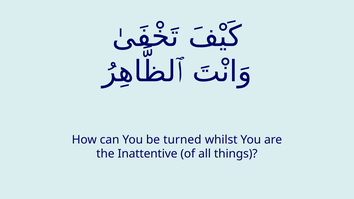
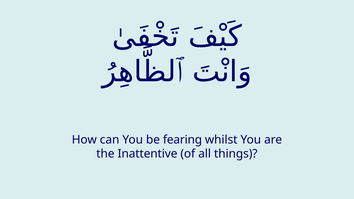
turned: turned -> fearing
